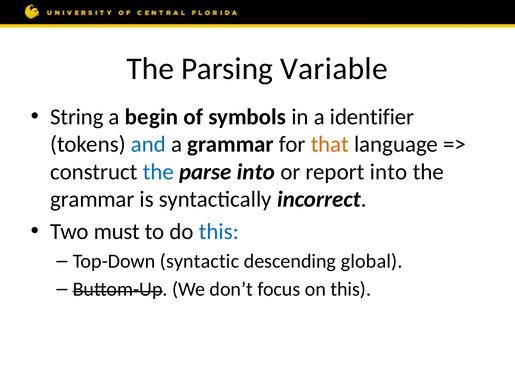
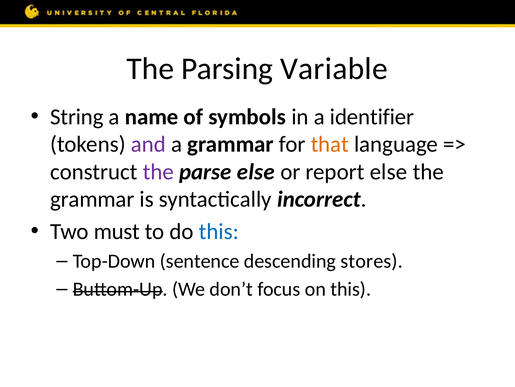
begin: begin -> name
and colour: blue -> purple
the at (158, 172) colour: blue -> purple
parse into: into -> else
report into: into -> else
syntactic: syntactic -> sentence
global: global -> stores
